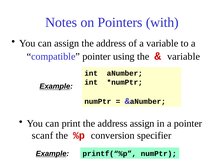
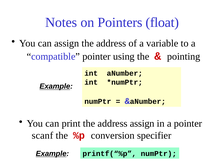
with: with -> float
variable at (184, 56): variable -> pointing
